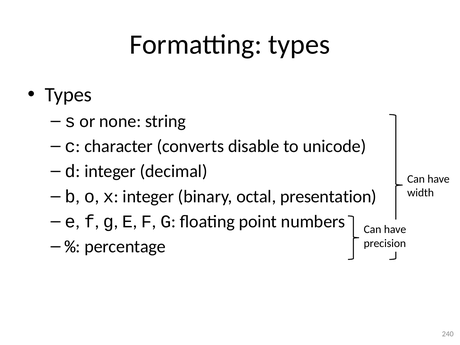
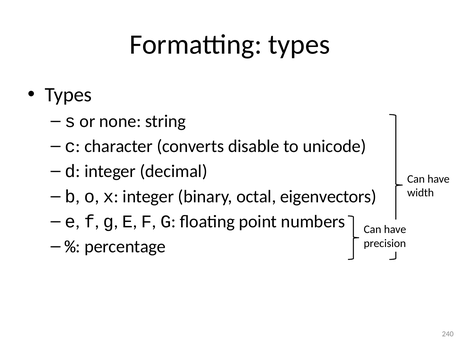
presentation: presentation -> eigenvectors
